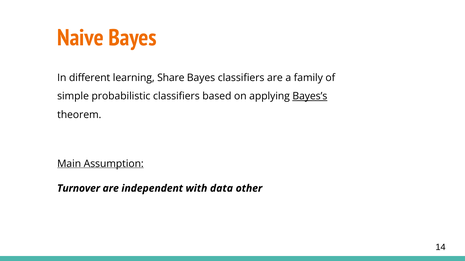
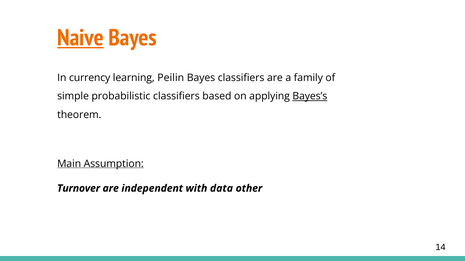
Naive underline: none -> present
different: different -> currency
Share: Share -> Peilin
